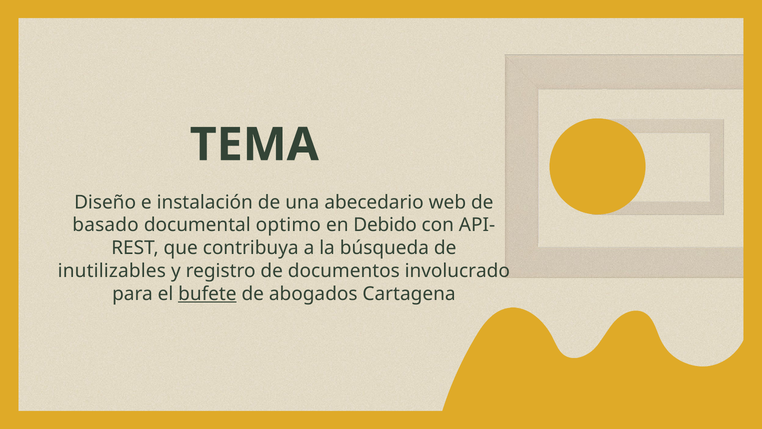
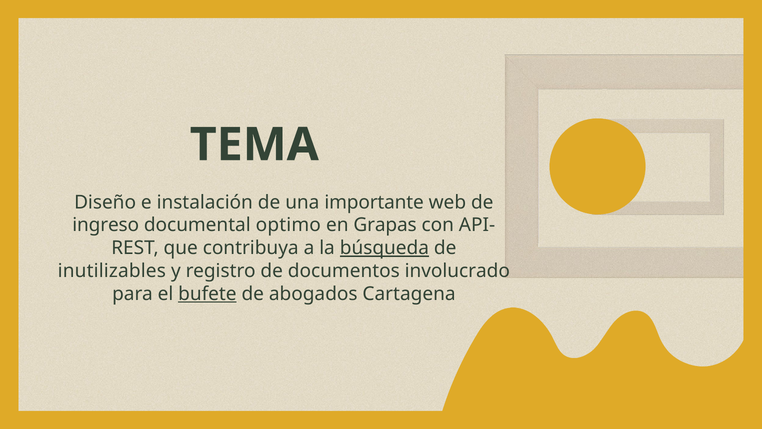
abecedario: abecedario -> importante
basado: basado -> ingreso
Debido: Debido -> Grapas
búsqueda underline: none -> present
